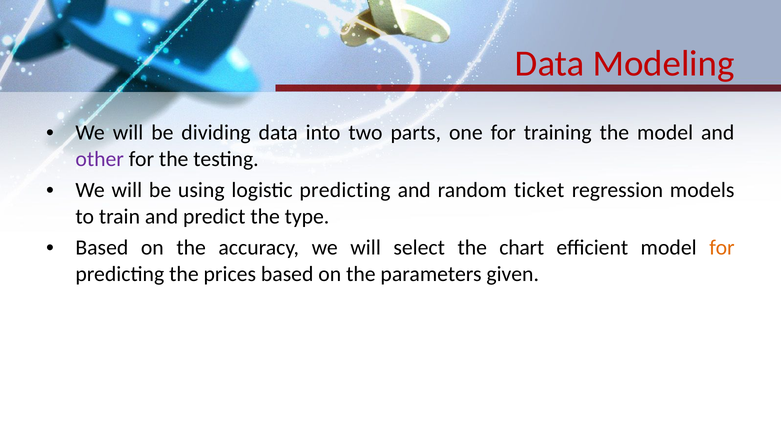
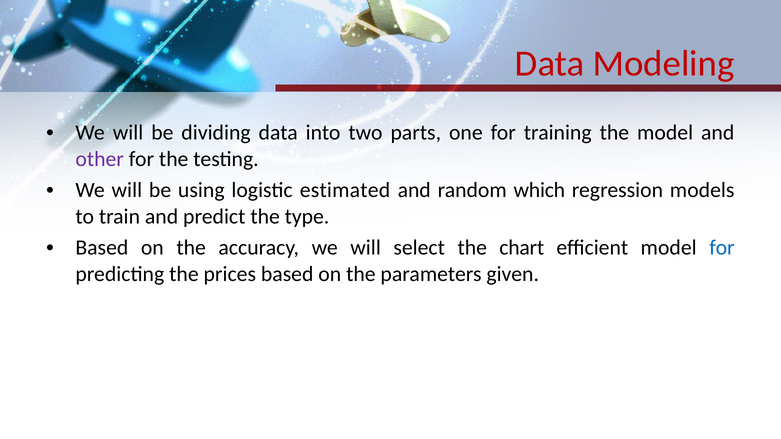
logistic predicting: predicting -> estimated
ticket: ticket -> which
for at (722, 248) colour: orange -> blue
